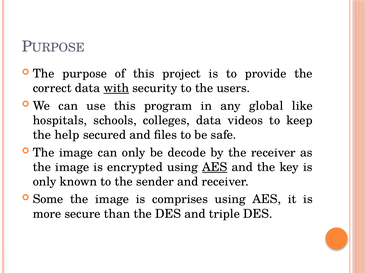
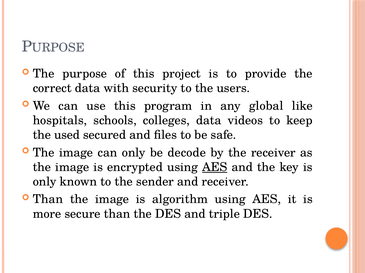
with underline: present -> none
help: help -> used
Some at (48, 200): Some -> Than
comprises: comprises -> algorithm
